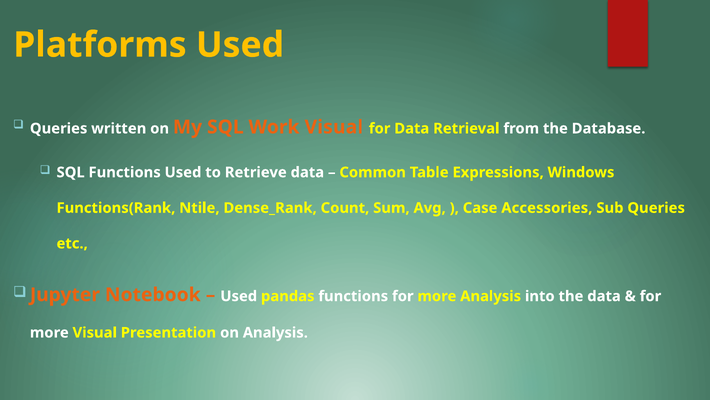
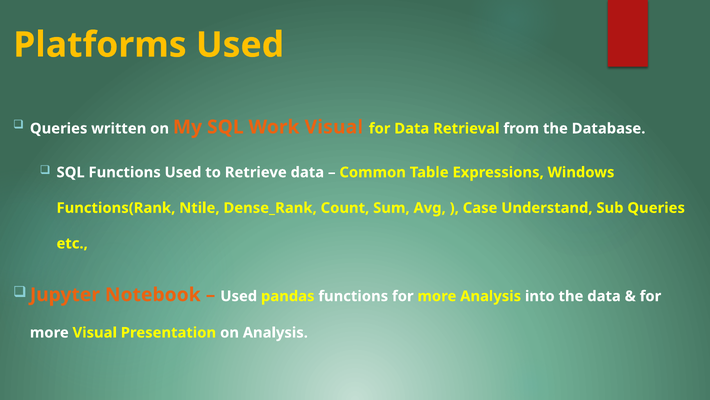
Accessories: Accessories -> Understand
